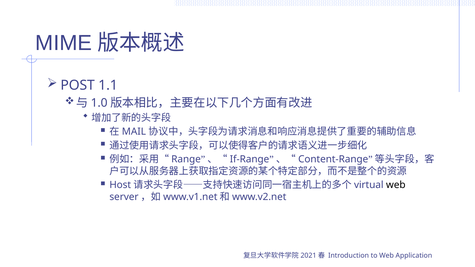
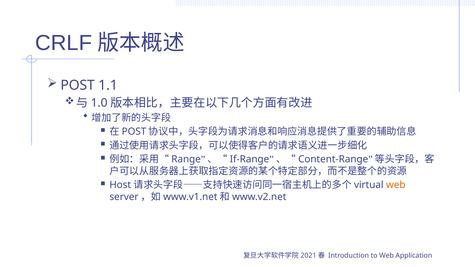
MIME: MIME -> CRLF
MAIL at (134, 132): MAIL -> POST
web at (396, 185) colour: black -> orange
